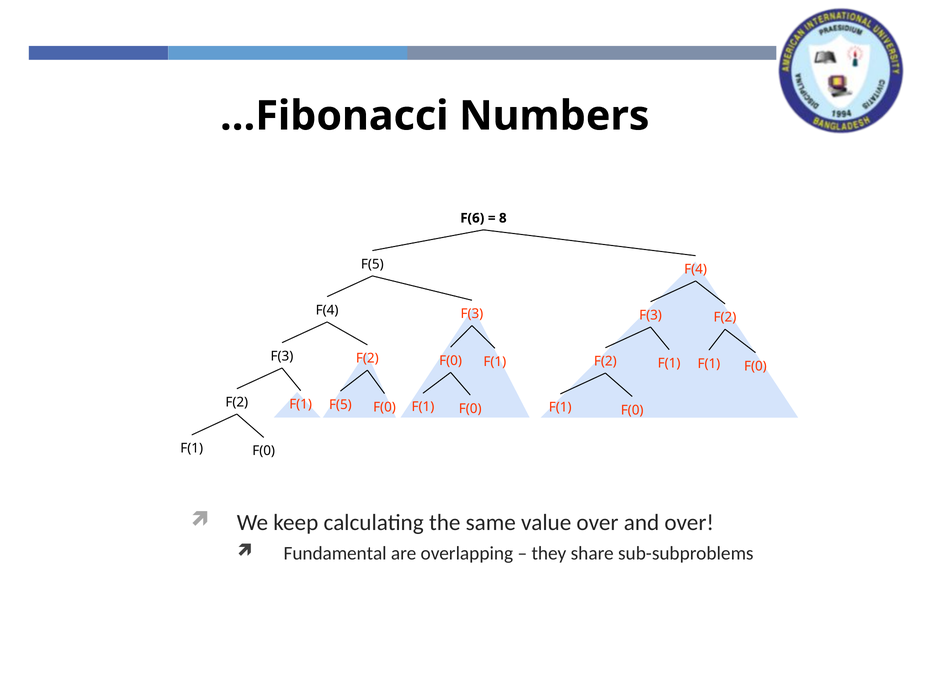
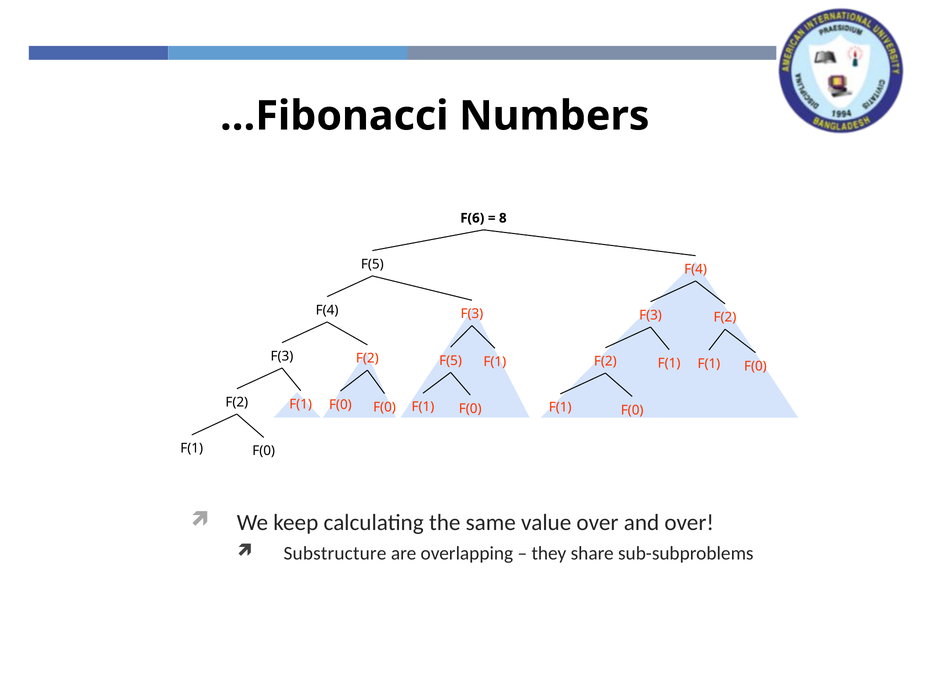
F(0 at (451, 361): F(0 -> F(5
F(1 F(5: F(5 -> F(0
Fundamental: Fundamental -> Substructure
